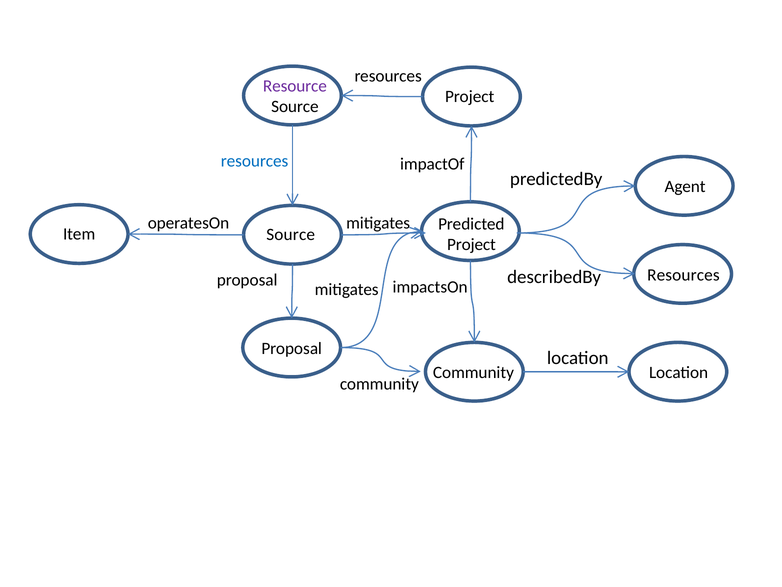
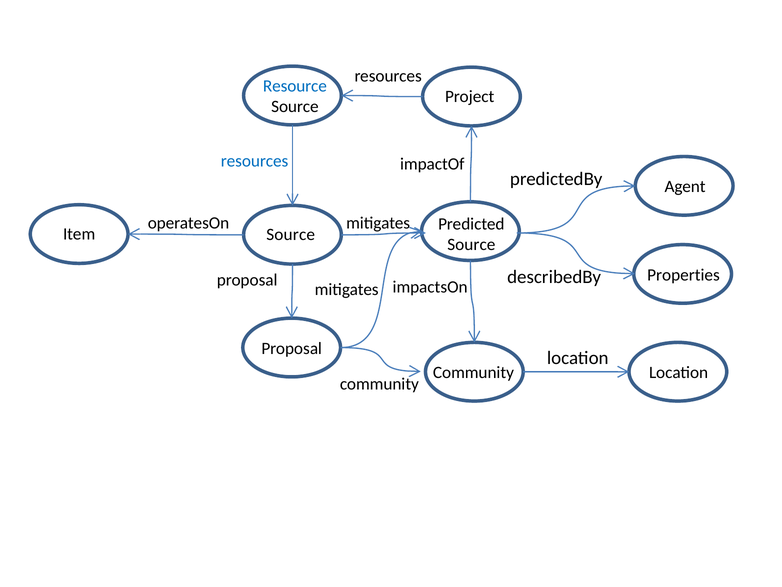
Resource colour: purple -> blue
Project at (471, 244): Project -> Source
Resources at (683, 275): Resources -> Properties
